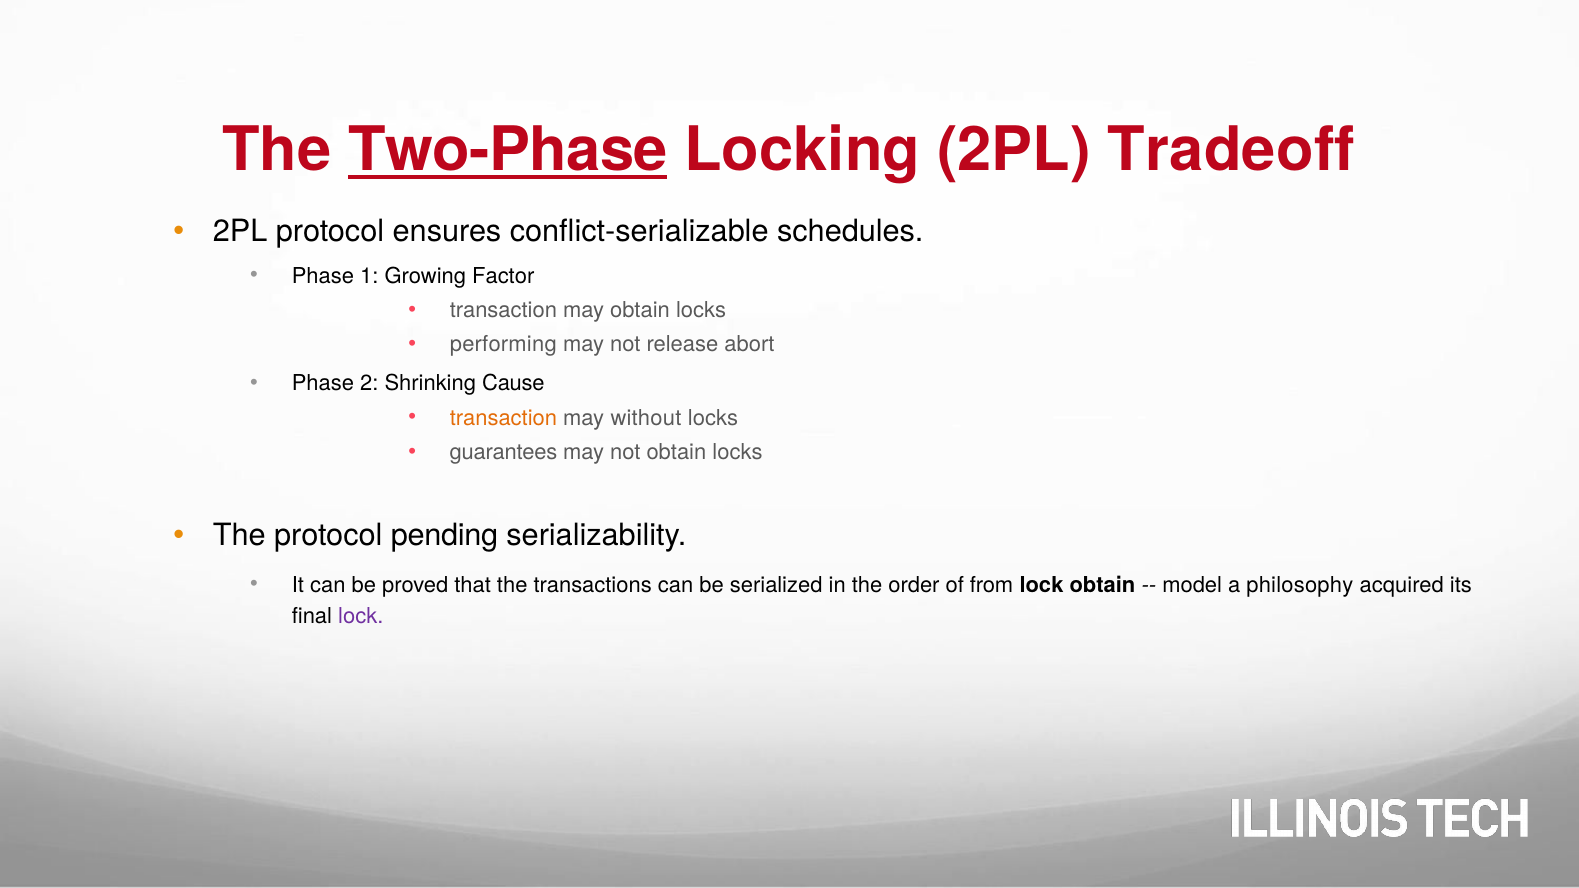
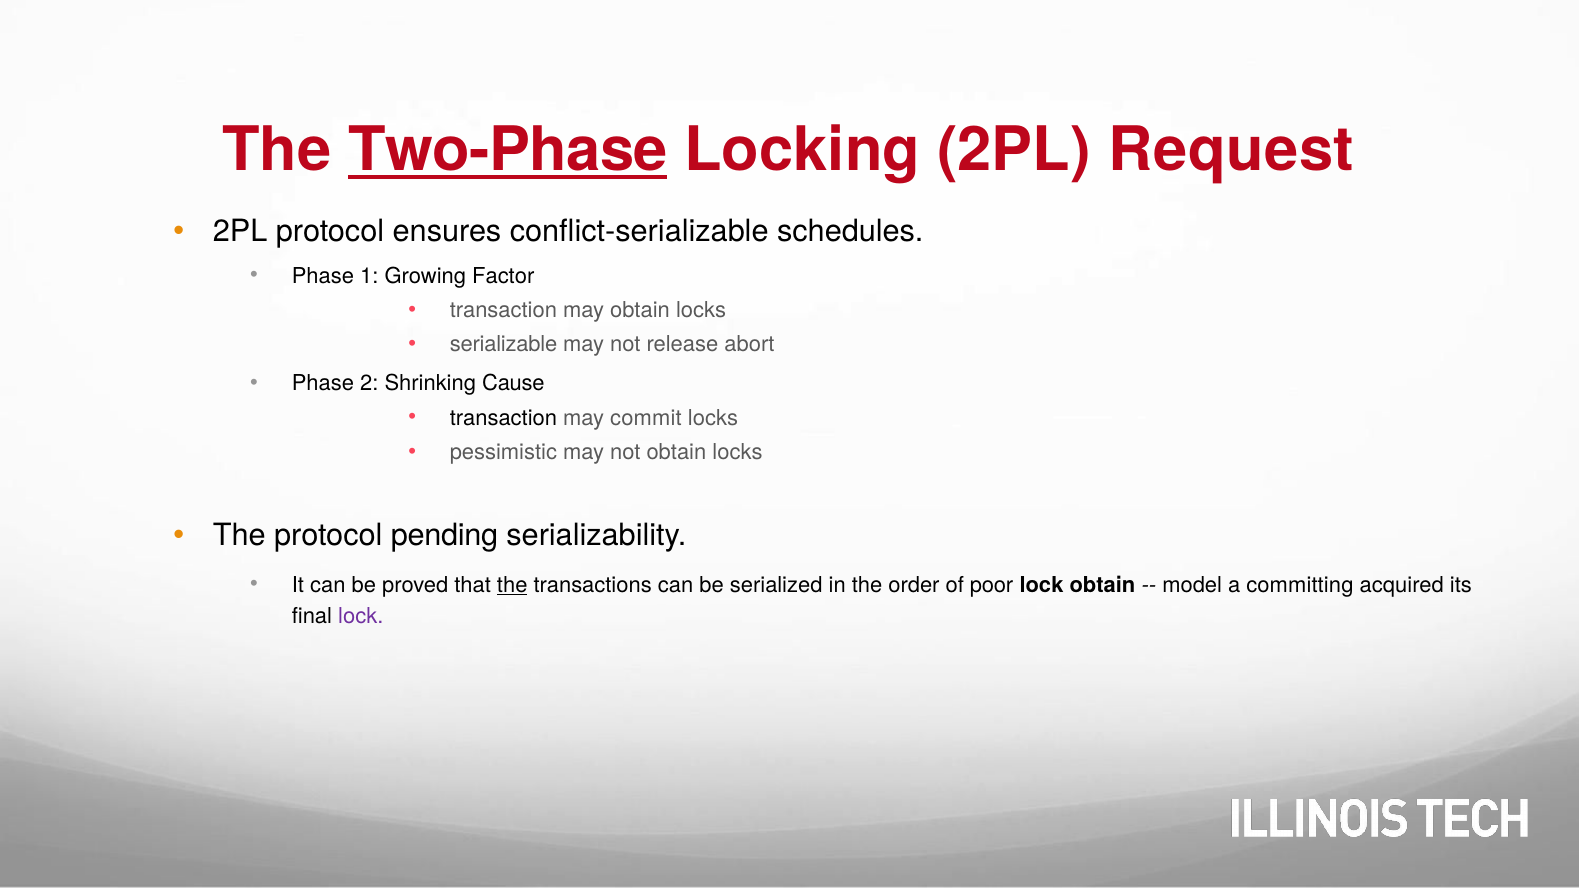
Tradeoff: Tradeoff -> Request
performing: performing -> serializable
transaction at (503, 418) colour: orange -> black
without: without -> commit
guarantees: guarantees -> pessimistic
the at (512, 585) underline: none -> present
from: from -> poor
philosophy: philosophy -> committing
